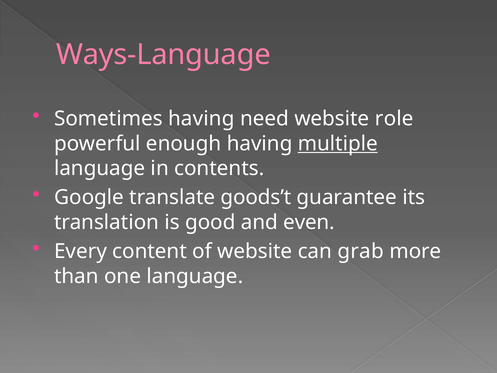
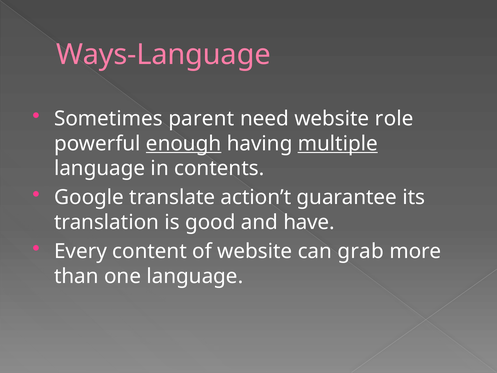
Sometimes having: having -> parent
enough underline: none -> present
goods’t: goods’t -> action’t
even: even -> have
